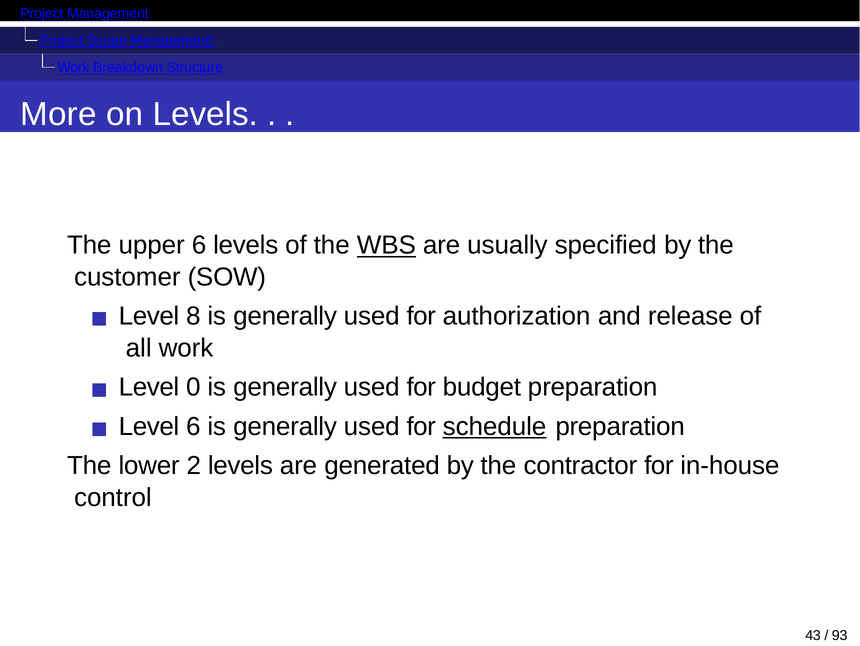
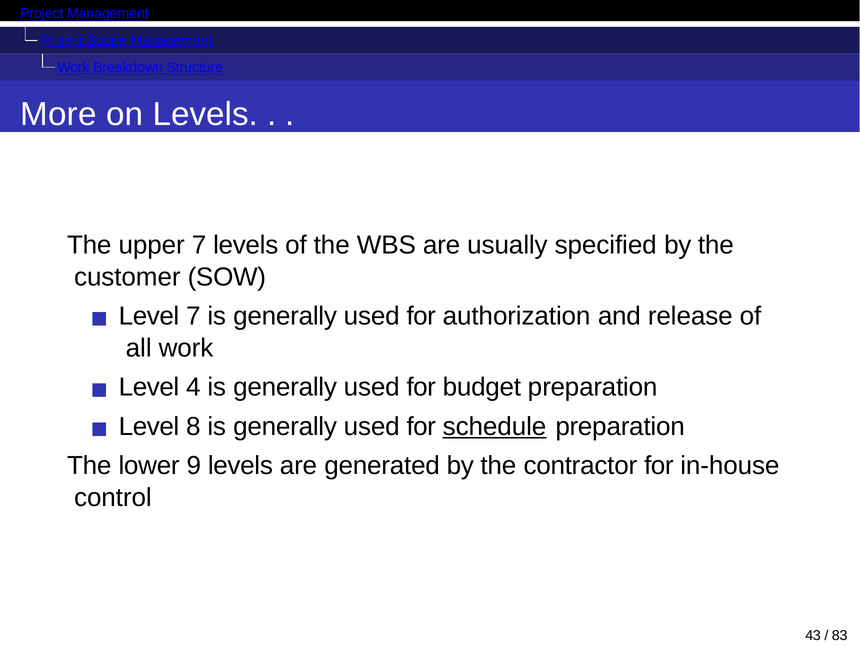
upper 6: 6 -> 7
WBS underline: present -> none
Level 8: 8 -> 7
0: 0 -> 4
Level 6: 6 -> 8
2: 2 -> 9
93: 93 -> 83
